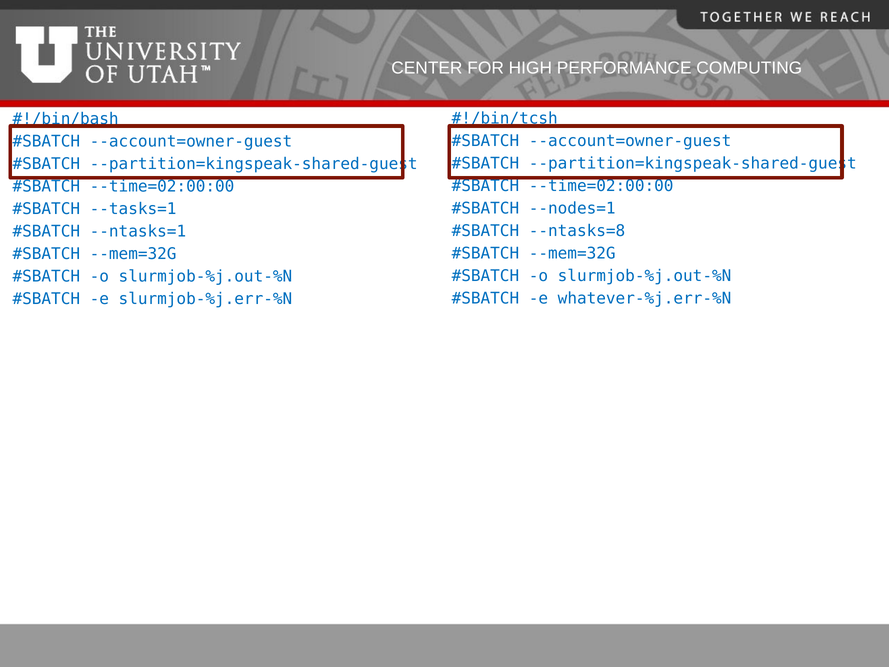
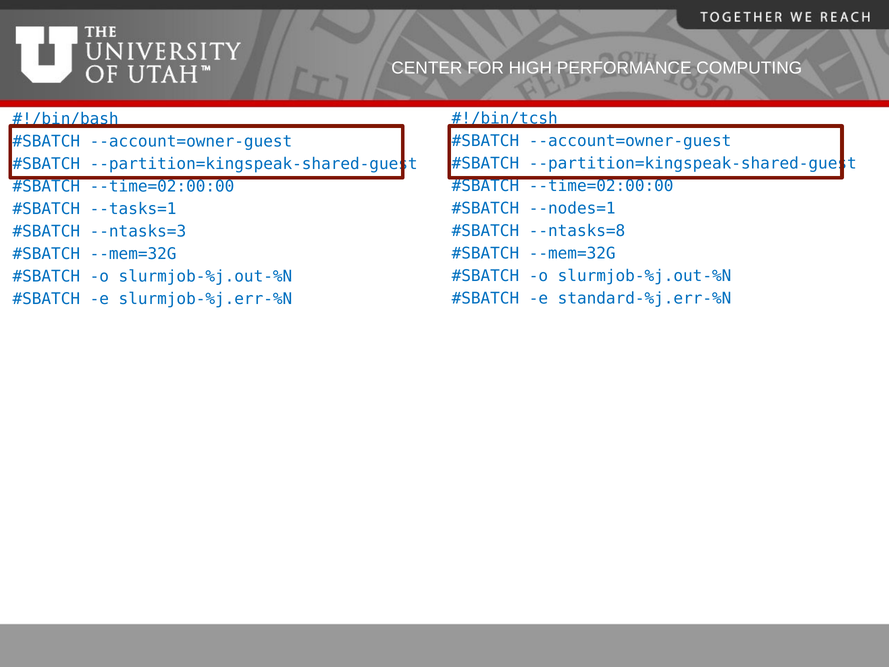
--ntasks=1: --ntasks=1 -> --ntasks=3
whatever-%j.err-%N: whatever-%j.err-%N -> standard-%j.err-%N
